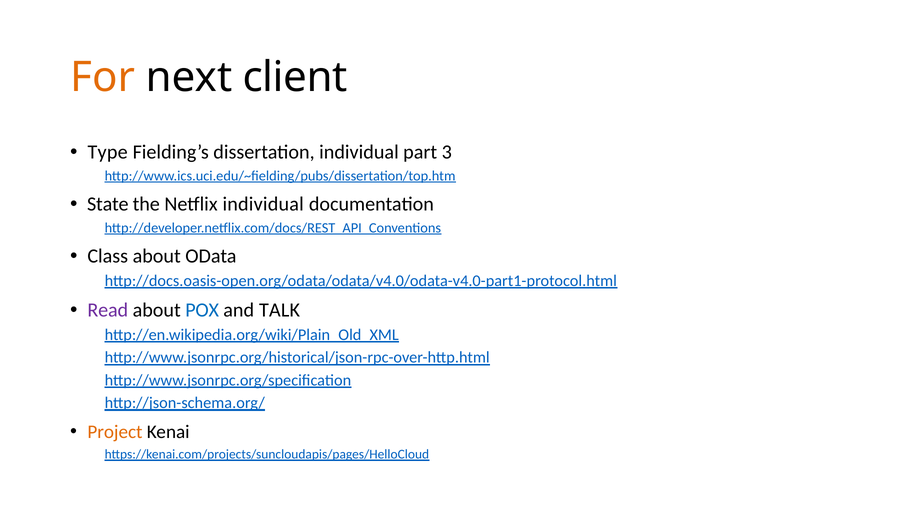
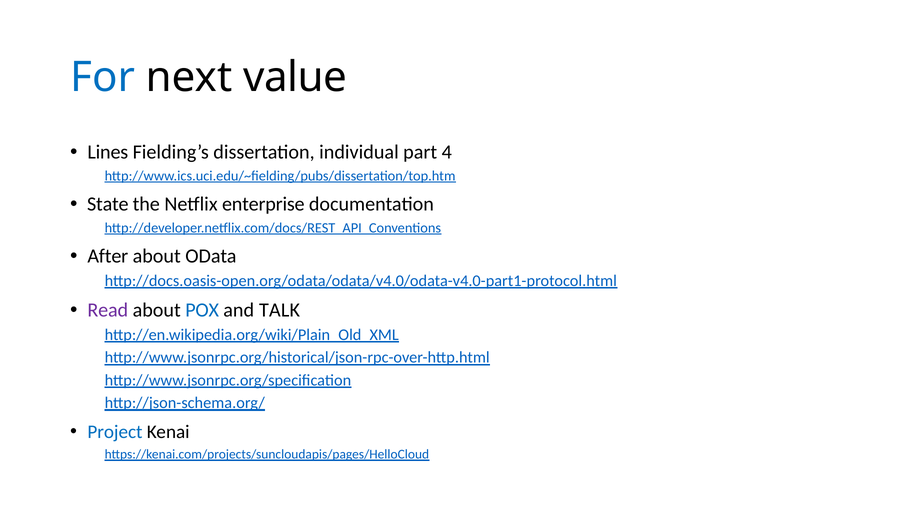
For colour: orange -> blue
client: client -> value
Type: Type -> Lines
3: 3 -> 4
Netflix individual: individual -> enterprise
Class: Class -> After
Project colour: orange -> blue
